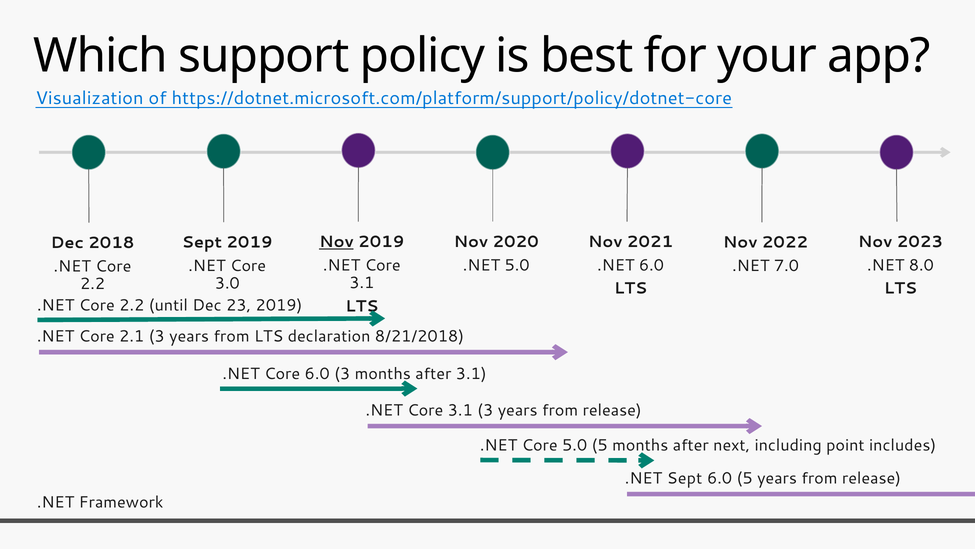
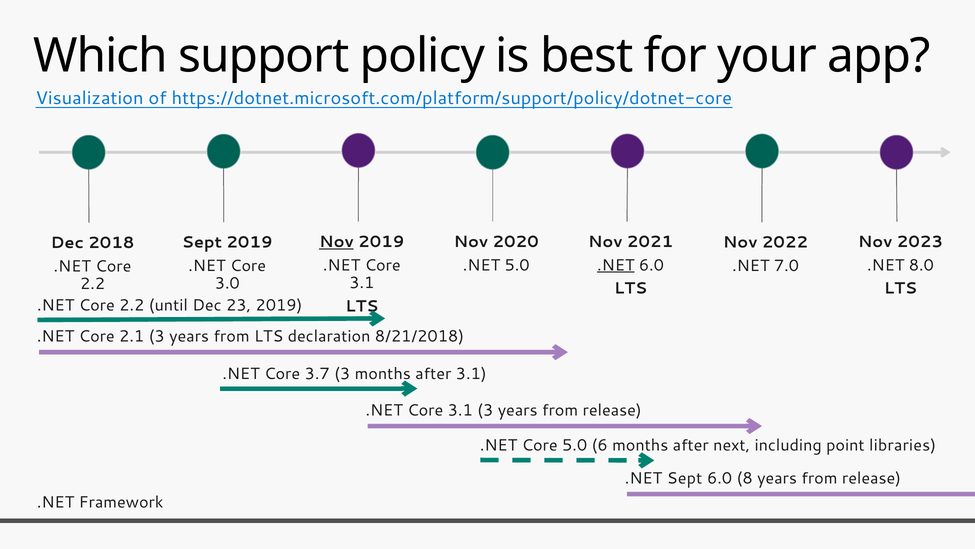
.NET at (616, 265) underline: none -> present
Core 6.0: 6.0 -> 3.7
5.0 5: 5 -> 6
includes: includes -> libraries
6.0 5: 5 -> 8
